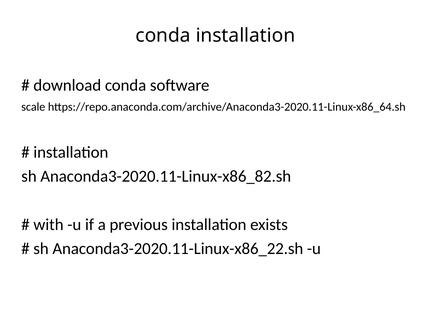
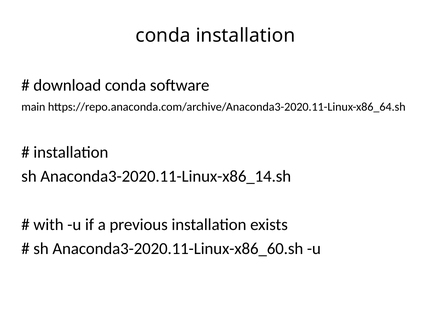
scale: scale -> main
Anaconda3-2020.11-Linux-x86_82.sh: Anaconda3-2020.11-Linux-x86_82.sh -> Anaconda3-2020.11-Linux-x86_14.sh
Anaconda3-2020.11-Linux-x86_22.sh: Anaconda3-2020.11-Linux-x86_22.sh -> Anaconda3-2020.11-Linux-x86_60.sh
